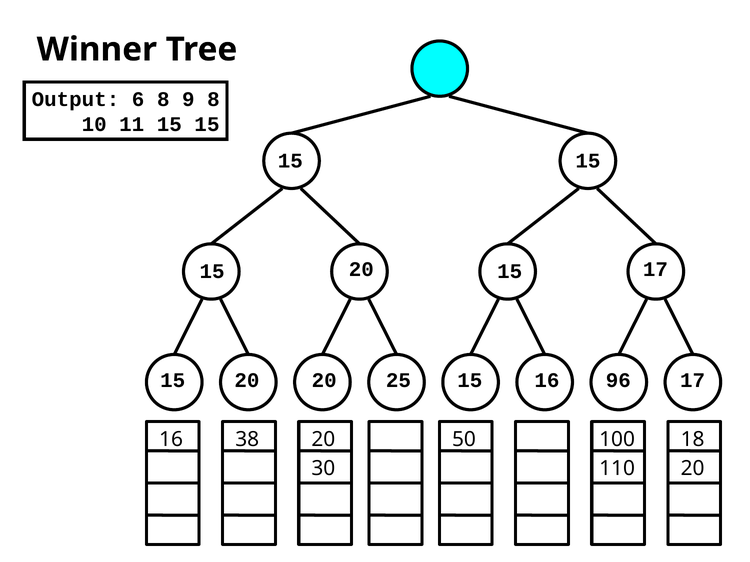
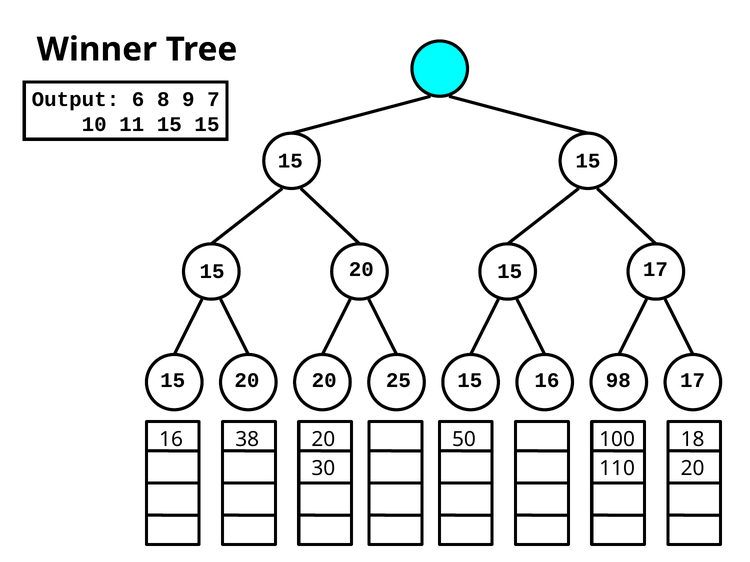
9 8: 8 -> 7
96: 96 -> 98
